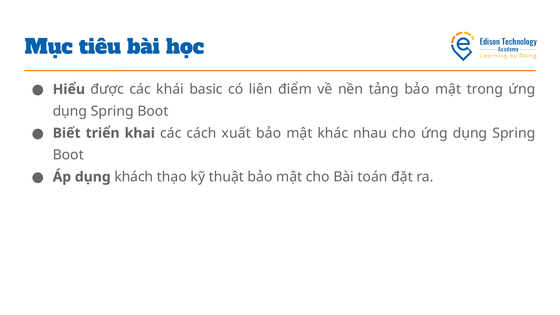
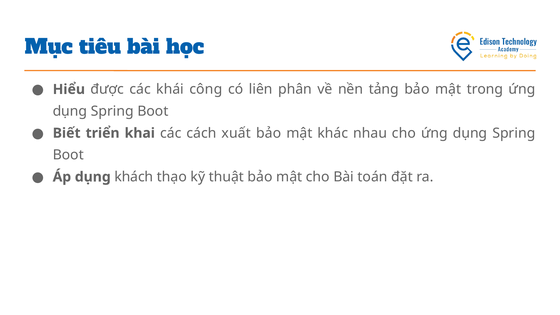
basic: basic -> công
điểm: điểm -> phân
